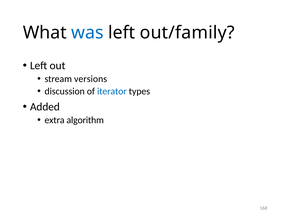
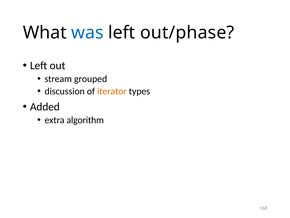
out/family: out/family -> out/phase
versions: versions -> grouped
iterator colour: blue -> orange
